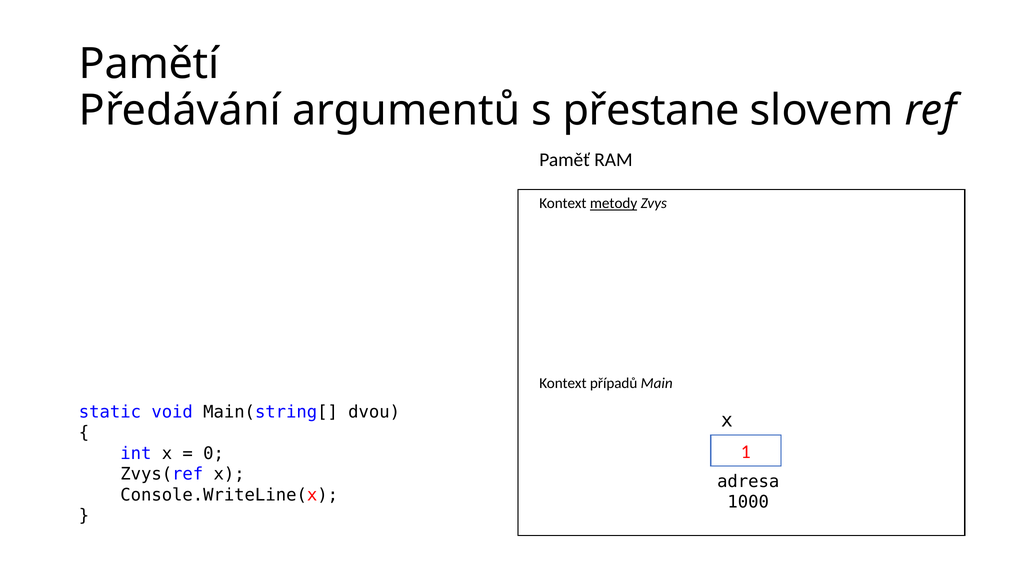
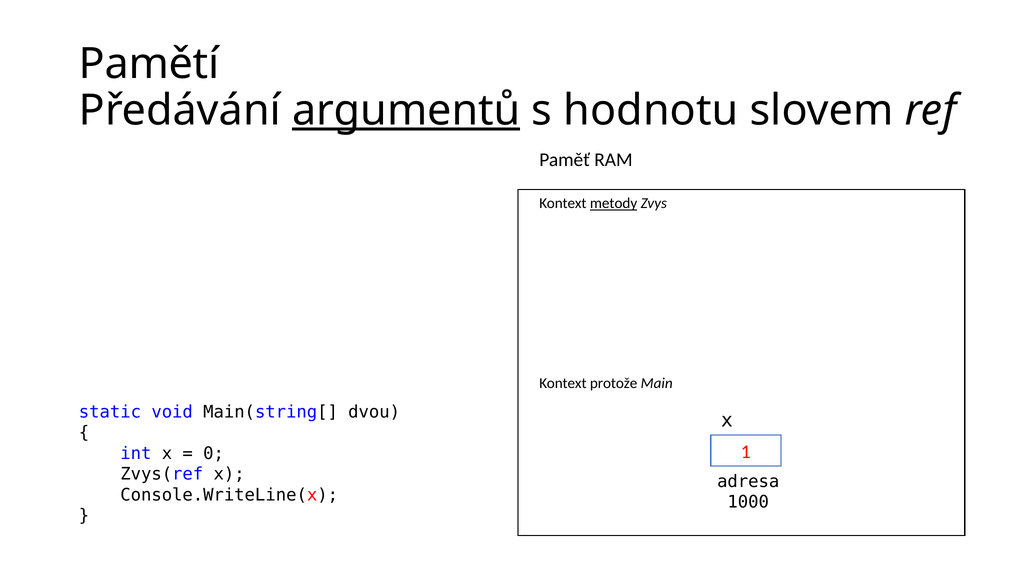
argumentů underline: none -> present
přestane: přestane -> hodnotu
případů: případů -> protože
